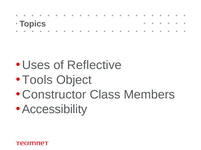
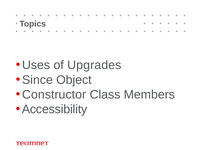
Reflective: Reflective -> Upgrades
Tools: Tools -> Since
